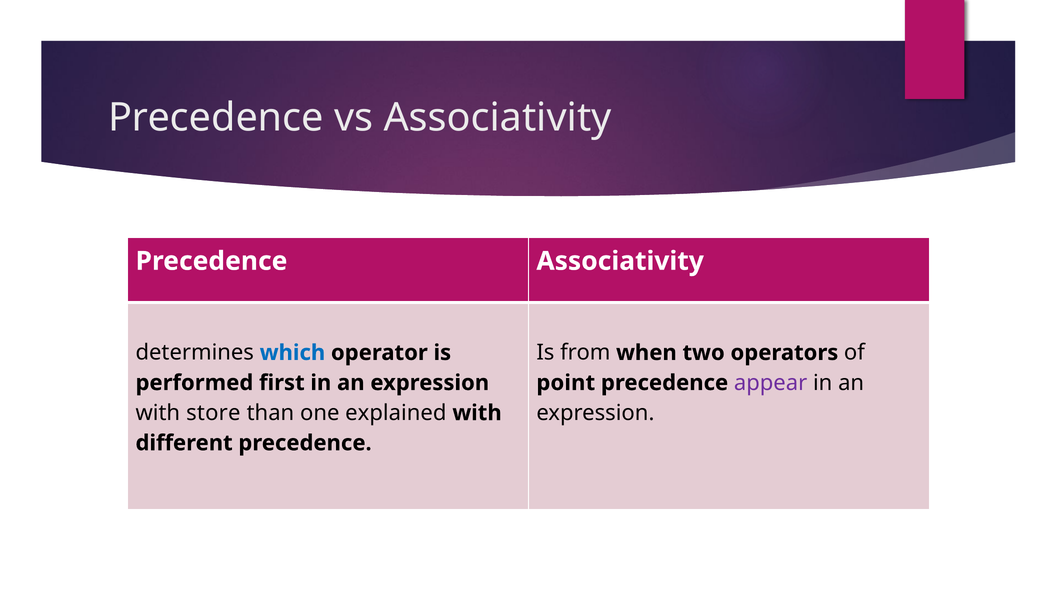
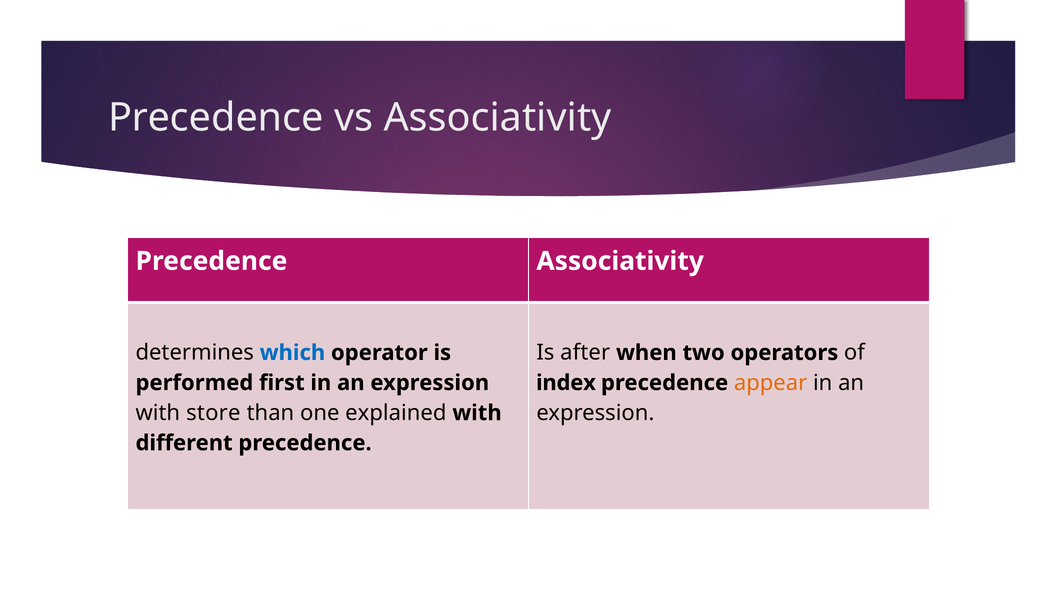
from: from -> after
point: point -> index
appear colour: purple -> orange
